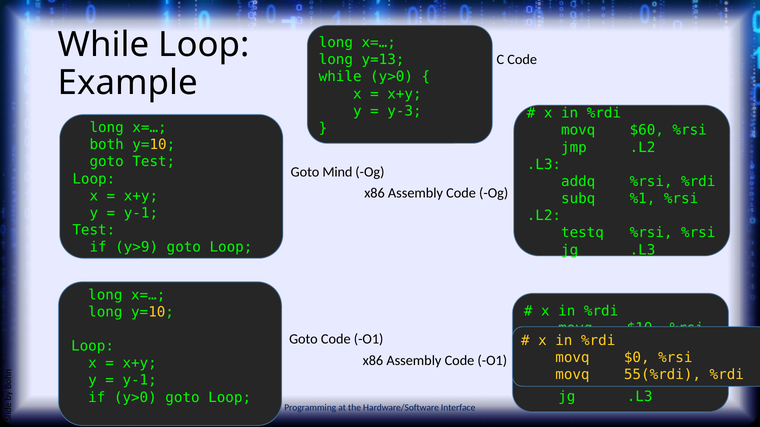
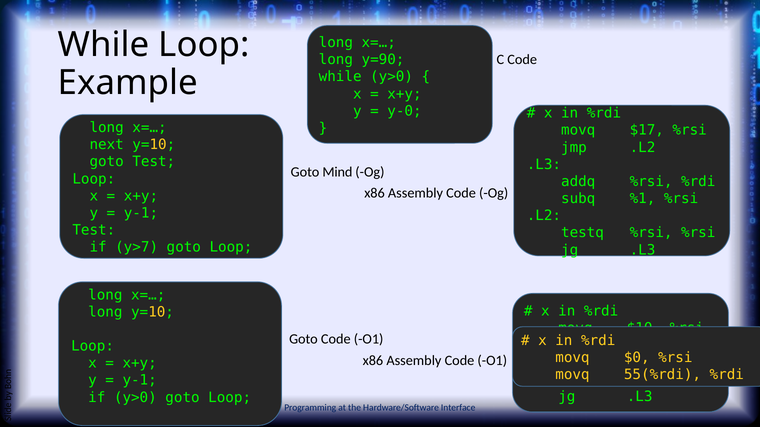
y=13: y=13 -> y=90
y-3: y-3 -> y-0
$60: $60 -> $17
both: both -> next
y>9: y>9 -> y>7
